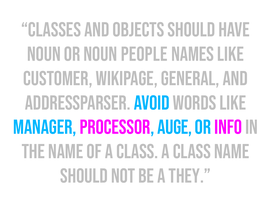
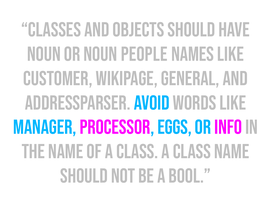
Auge: Auge -> Eggs
they: they -> bool
